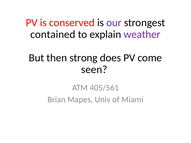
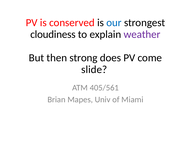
our colour: purple -> blue
contained: contained -> cloudiness
seen: seen -> slide
